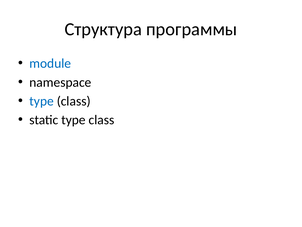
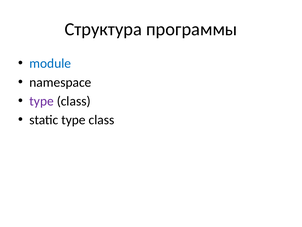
type at (42, 101) colour: blue -> purple
